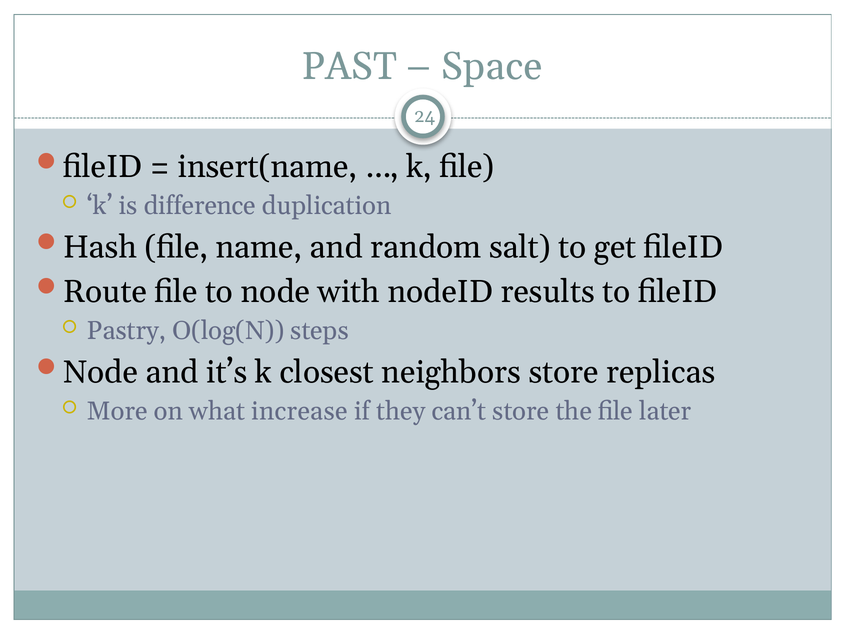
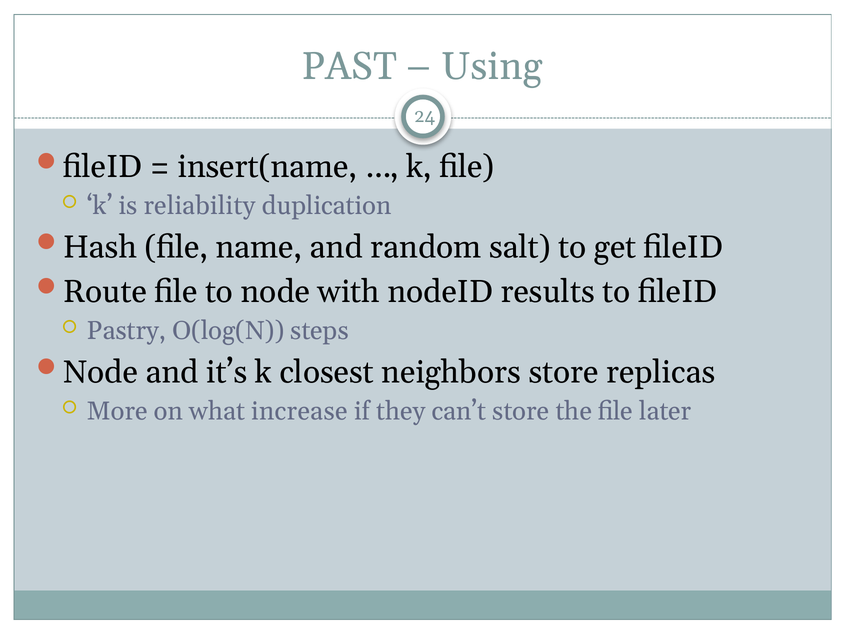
Space: Space -> Using
difference: difference -> reliability
